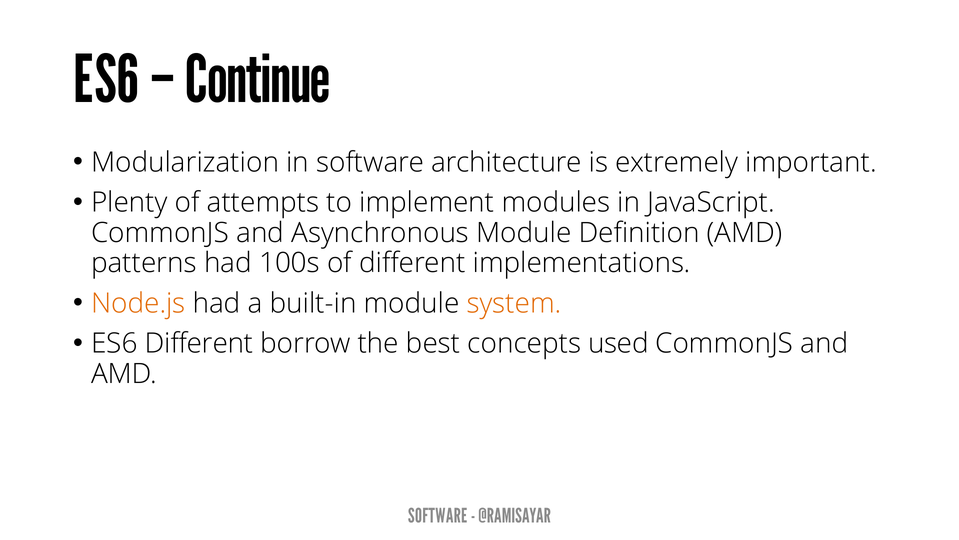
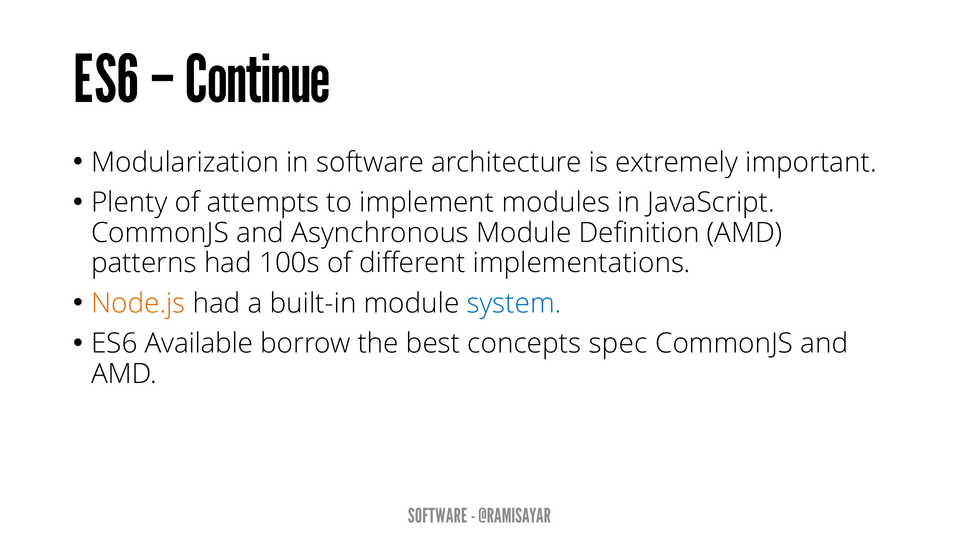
system colour: orange -> blue
ES6 Different: Different -> Available
used: used -> spec
